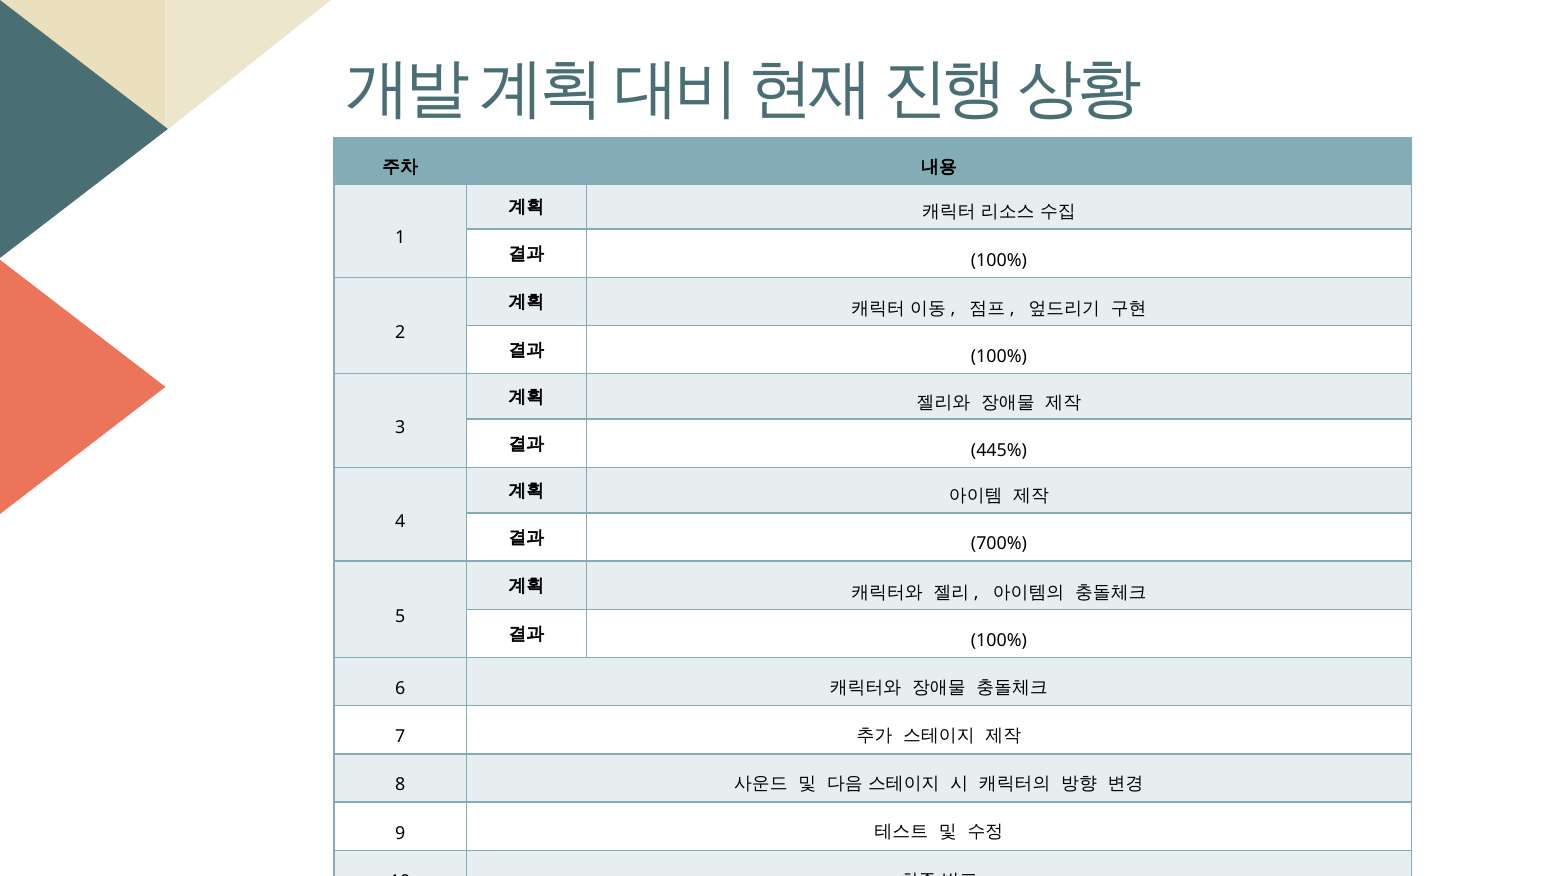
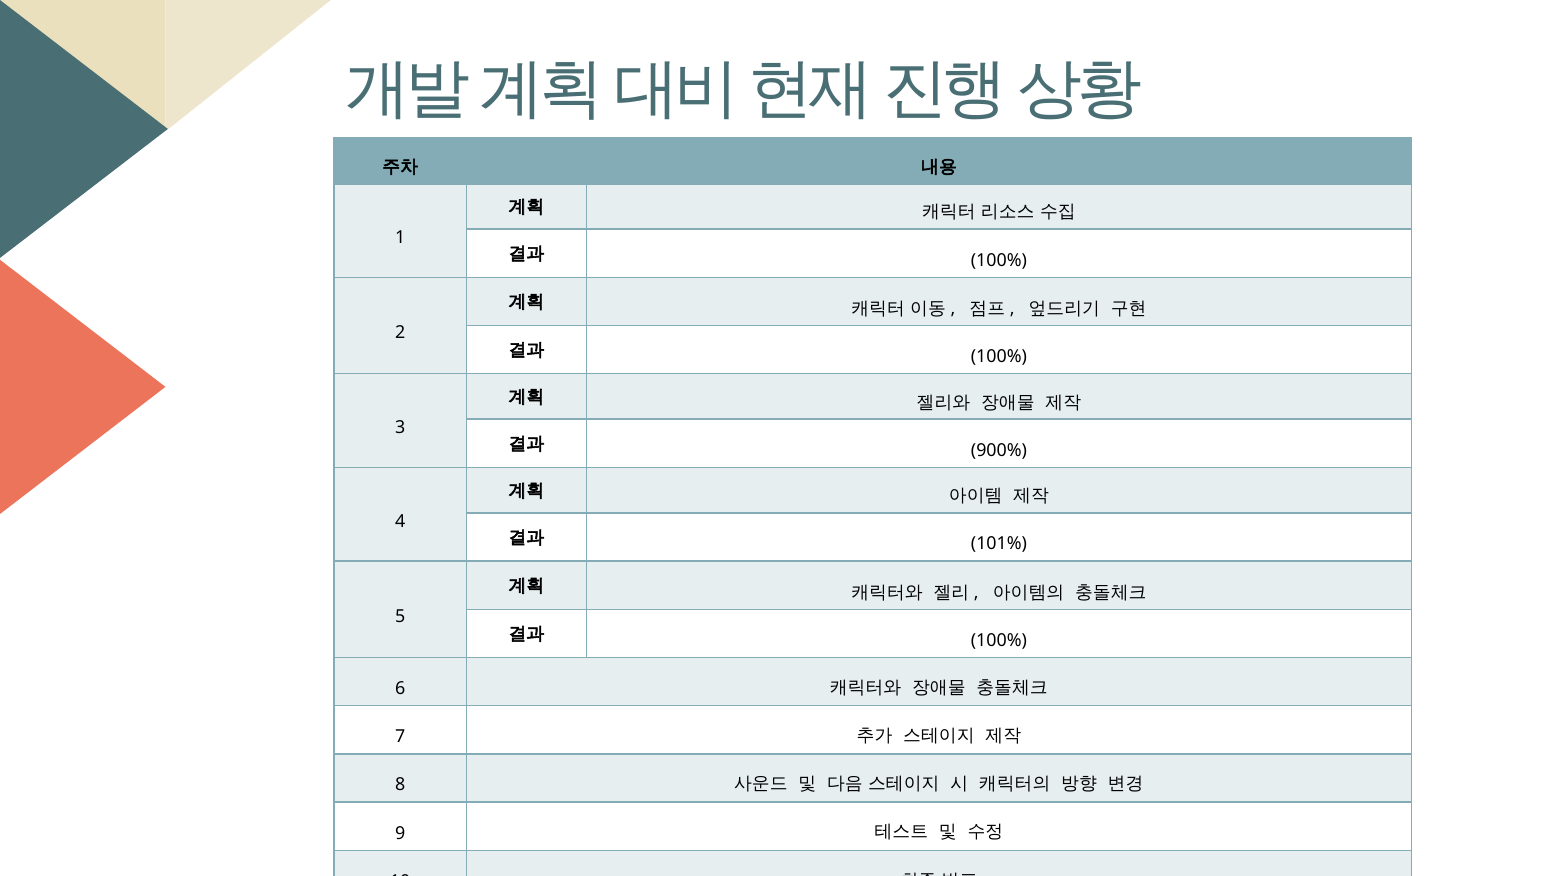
445%: 445% -> 900%
700%: 700% -> 101%
